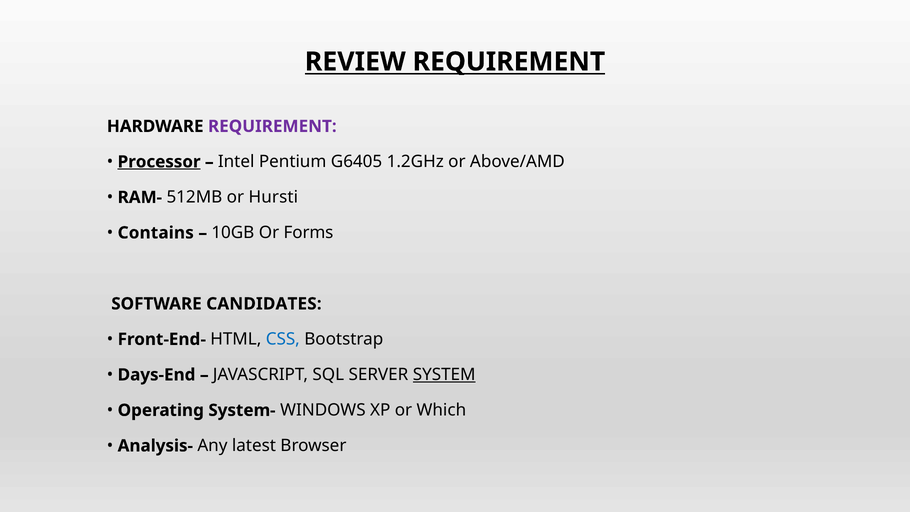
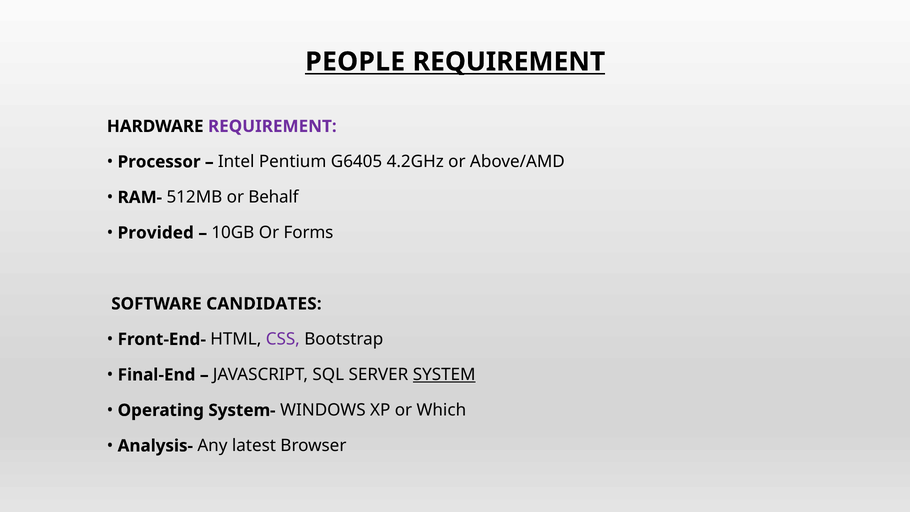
REVIEW: REVIEW -> PEOPLE
Processor underline: present -> none
1.2GHz: 1.2GHz -> 4.2GHz
Hursti: Hursti -> Behalf
Contains: Contains -> Provided
CSS colour: blue -> purple
Days-End: Days-End -> Final-End
